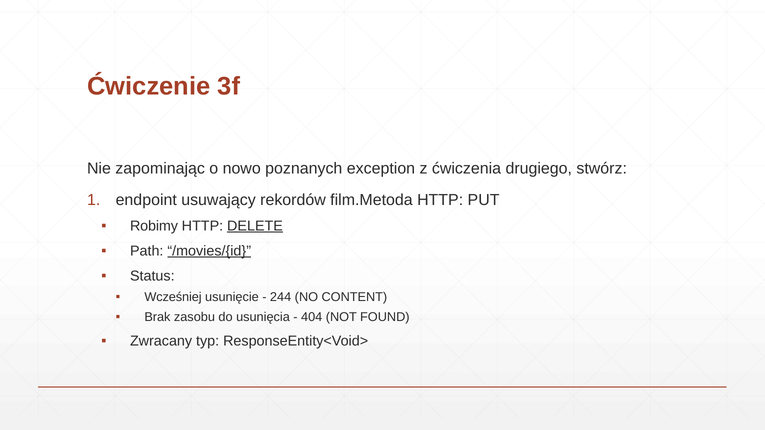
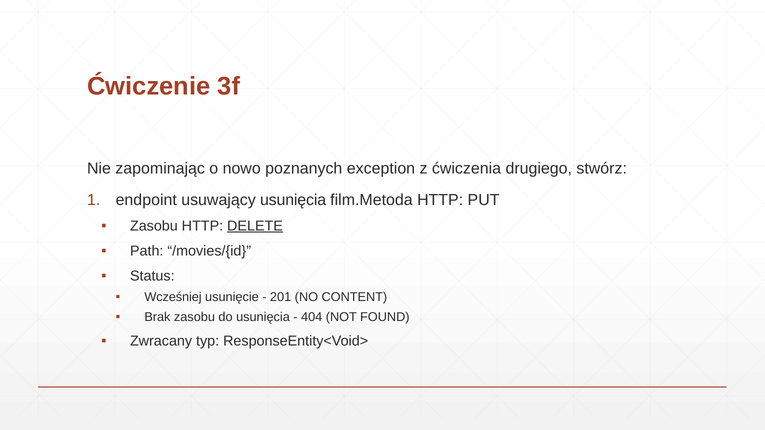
usuwający rekordów: rekordów -> usunięcia
Robimy at (154, 226): Robimy -> Zasobu
/movies/{id underline: present -> none
244: 244 -> 201
